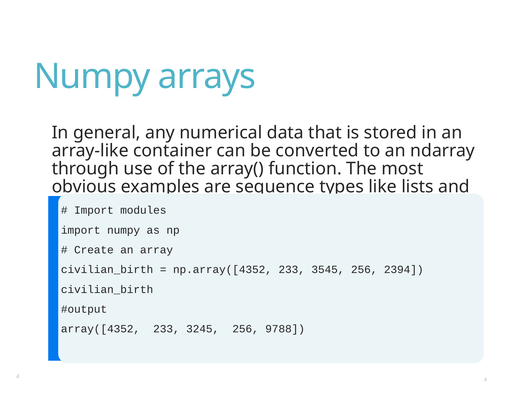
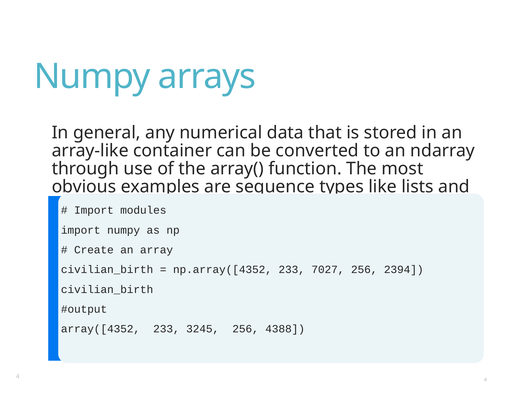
3545: 3545 -> 7027
9788: 9788 -> 4388
